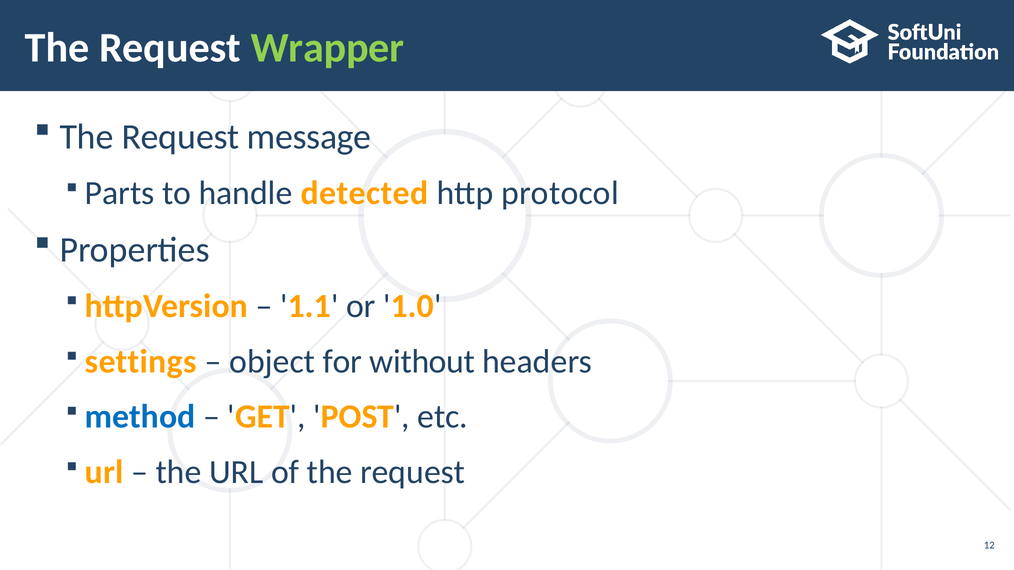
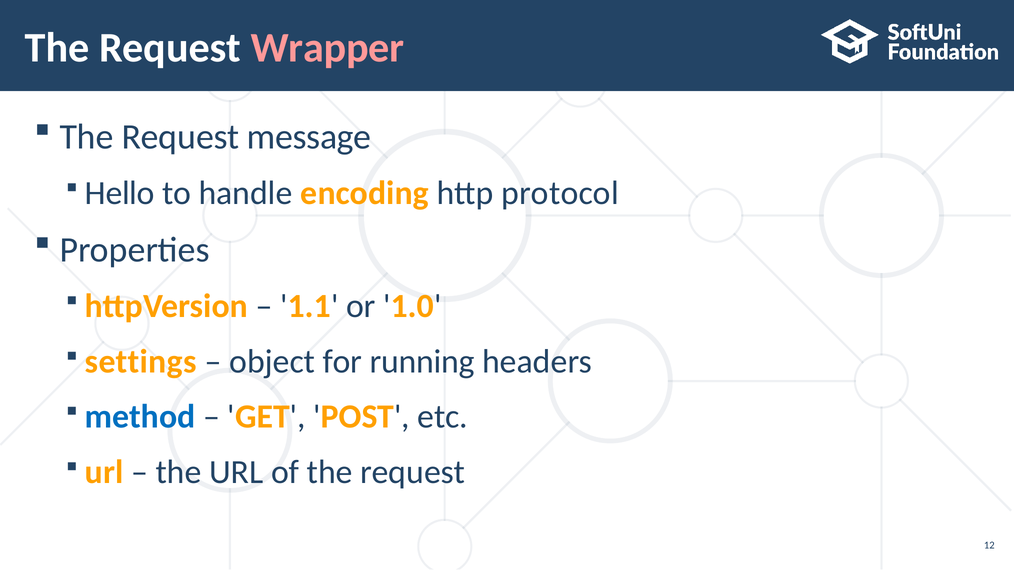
Wrapper colour: light green -> pink
Parts: Parts -> Hello
detected: detected -> encoding
without: without -> running
